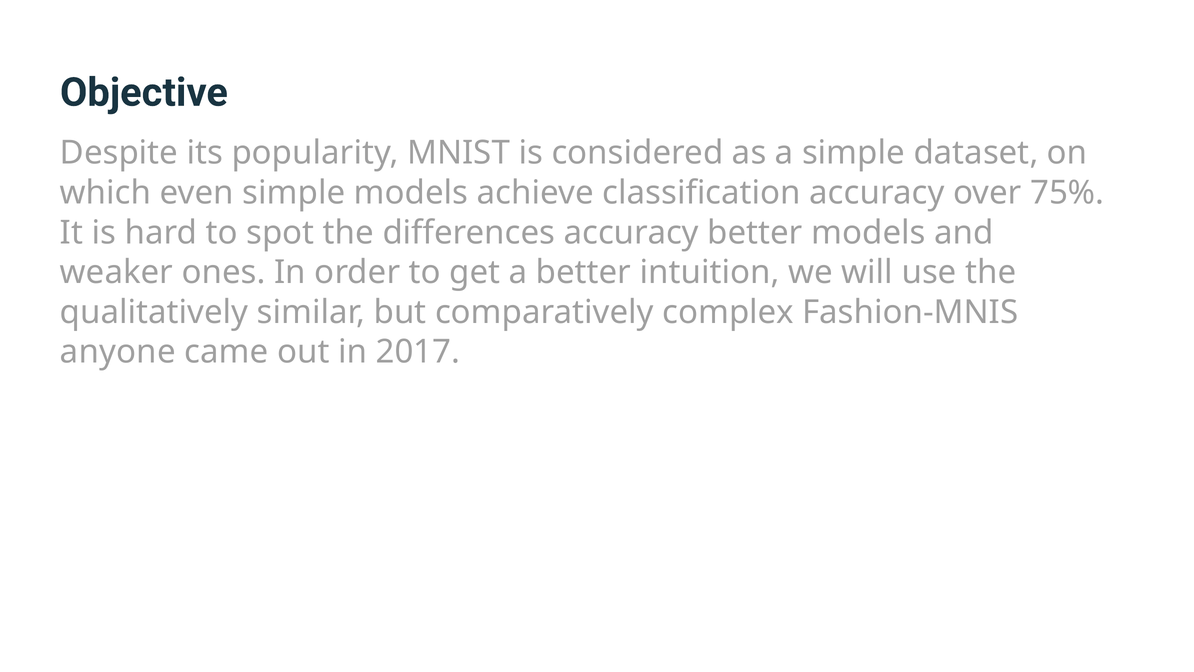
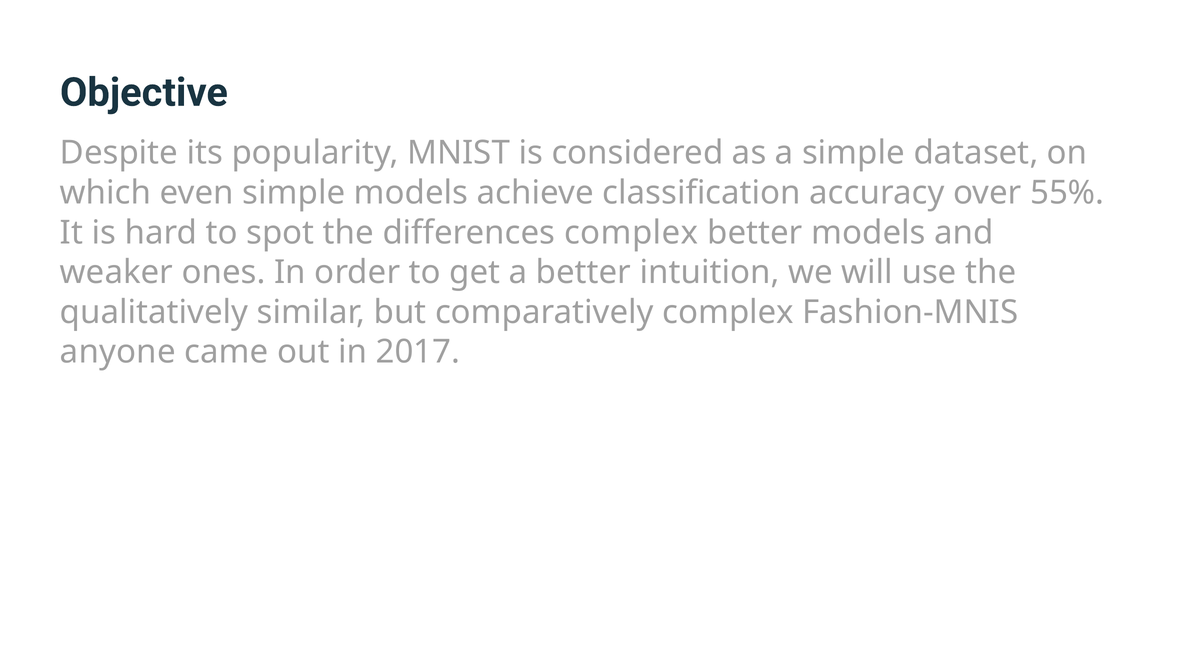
75%: 75% -> 55%
differences accuracy: accuracy -> complex
